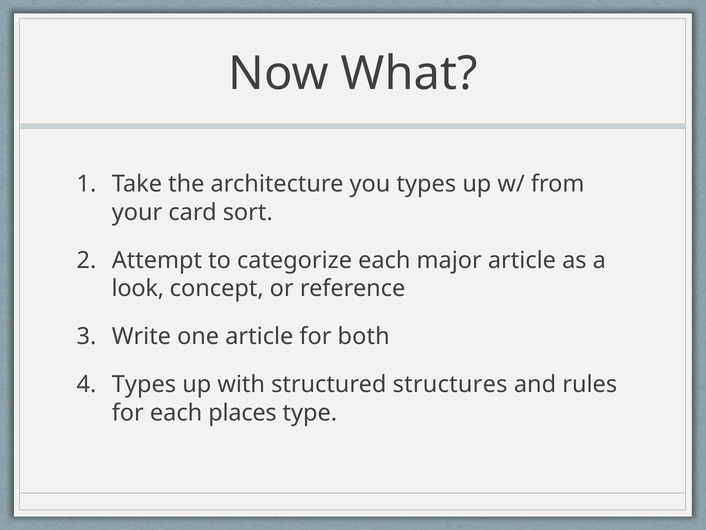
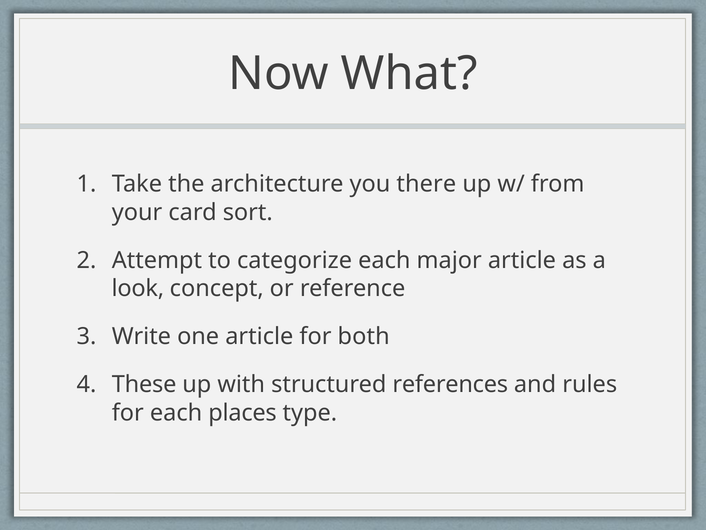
you types: types -> there
Types at (144, 384): Types -> These
structures: structures -> references
